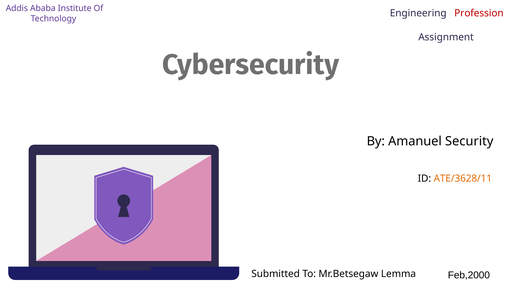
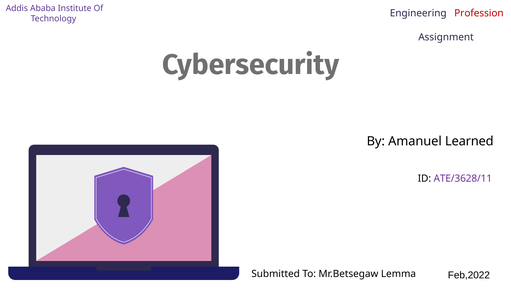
Security: Security -> Learned
ATE/3628/11 colour: orange -> purple
Feb,2000: Feb,2000 -> Feb,2022
